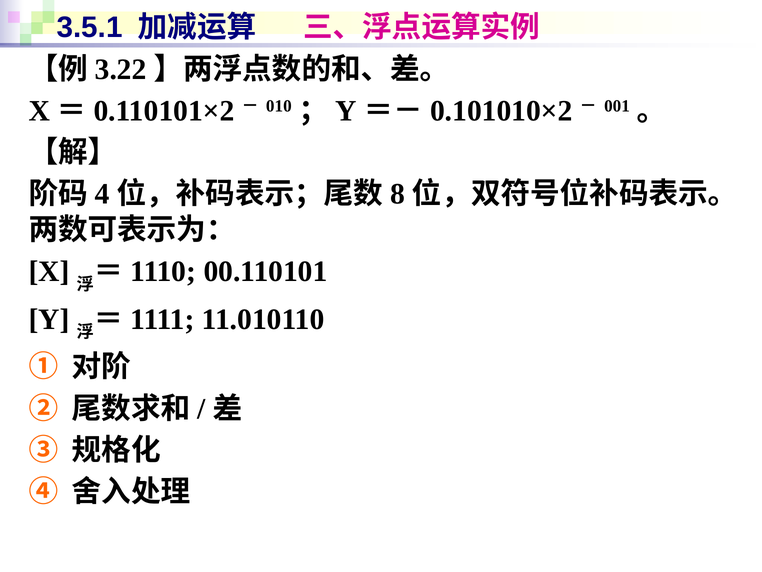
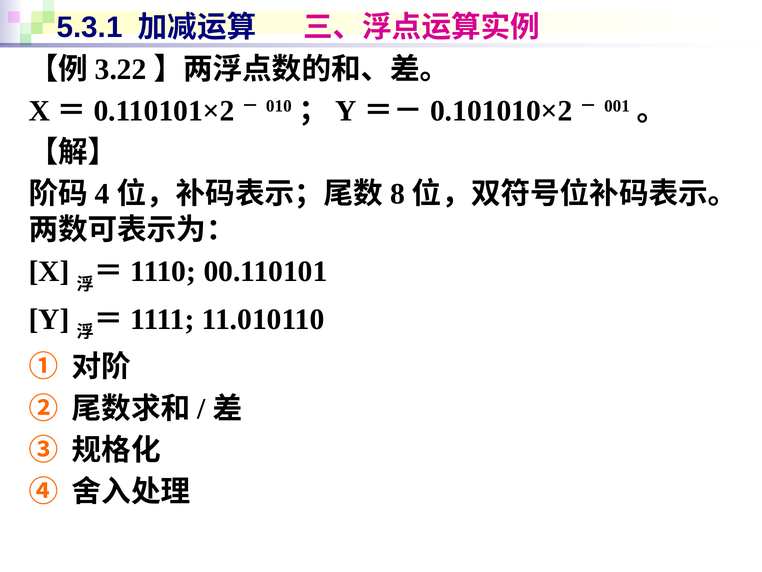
3.5.1: 3.5.1 -> 5.3.1
